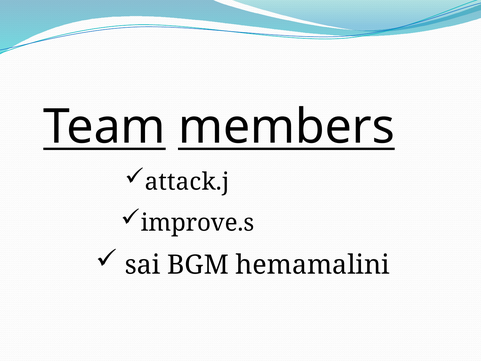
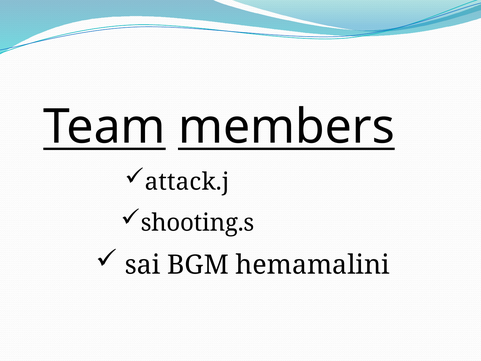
improve.s: improve.s -> shooting.s
